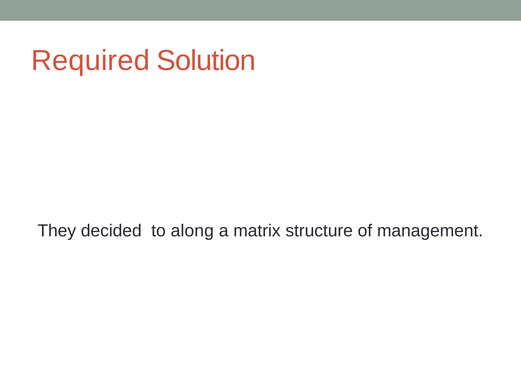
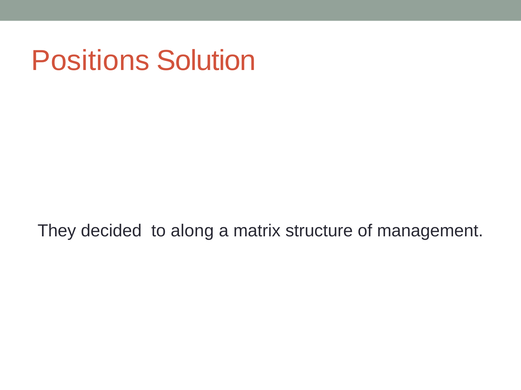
Required: Required -> Positions
